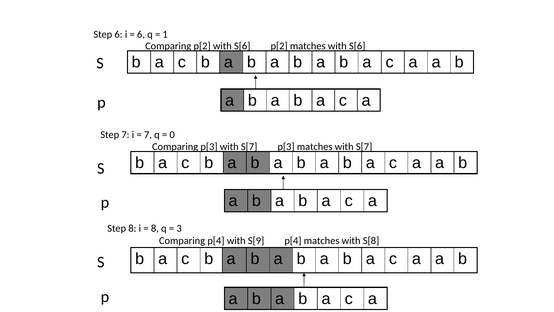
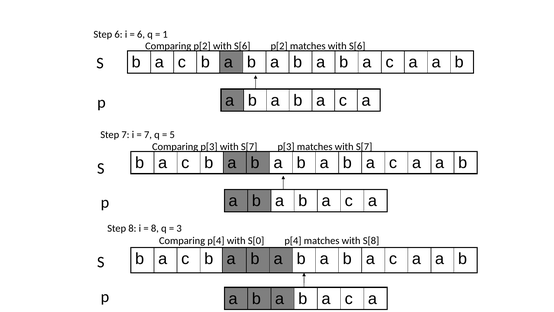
0: 0 -> 5
S[9: S[9 -> S[0
